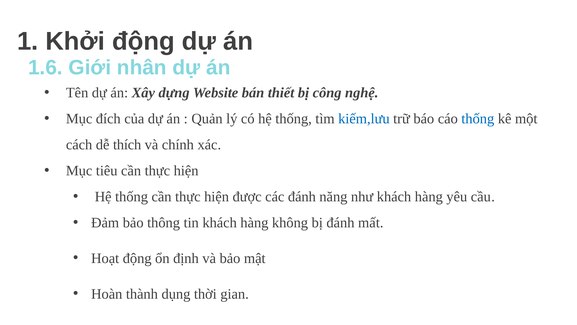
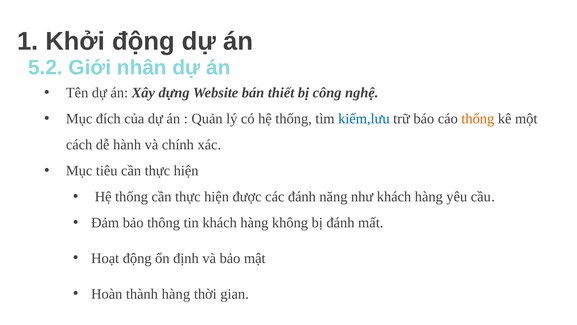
1.6: 1.6 -> 5.2
thống at (478, 119) colour: blue -> orange
thích: thích -> hành
thành dụng: dụng -> hàng
